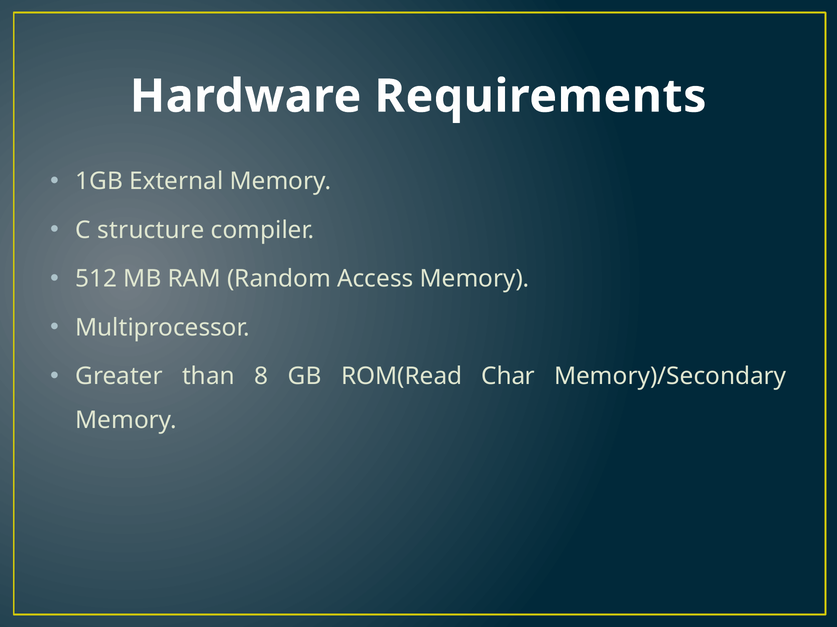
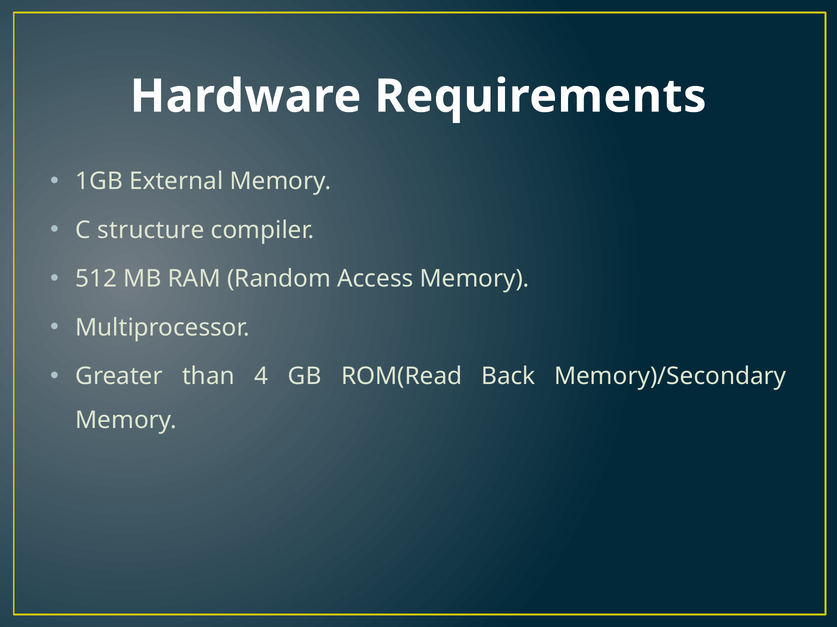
8: 8 -> 4
Char: Char -> Back
